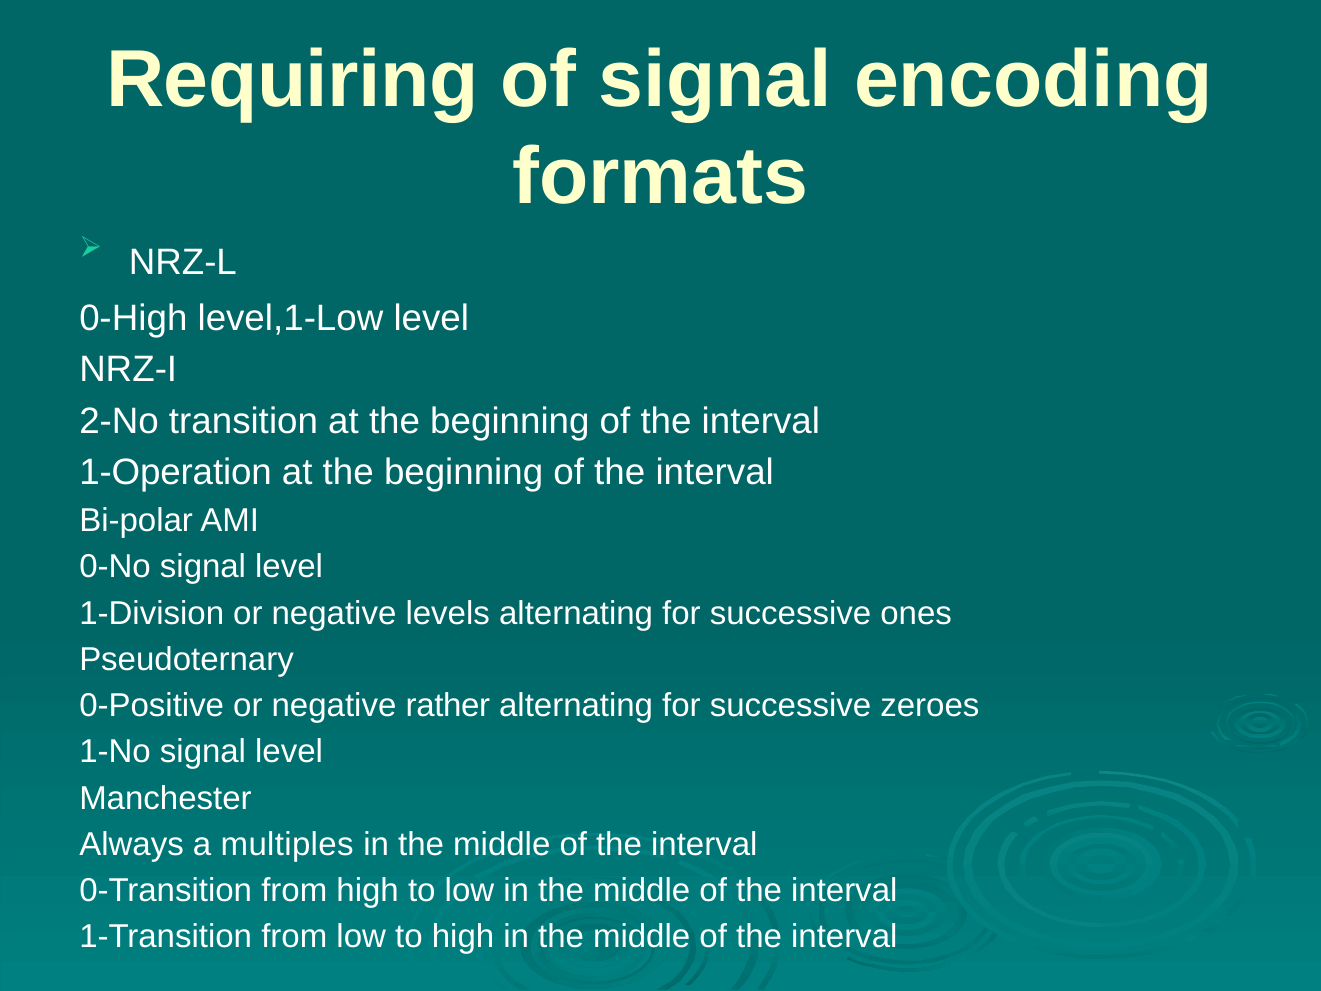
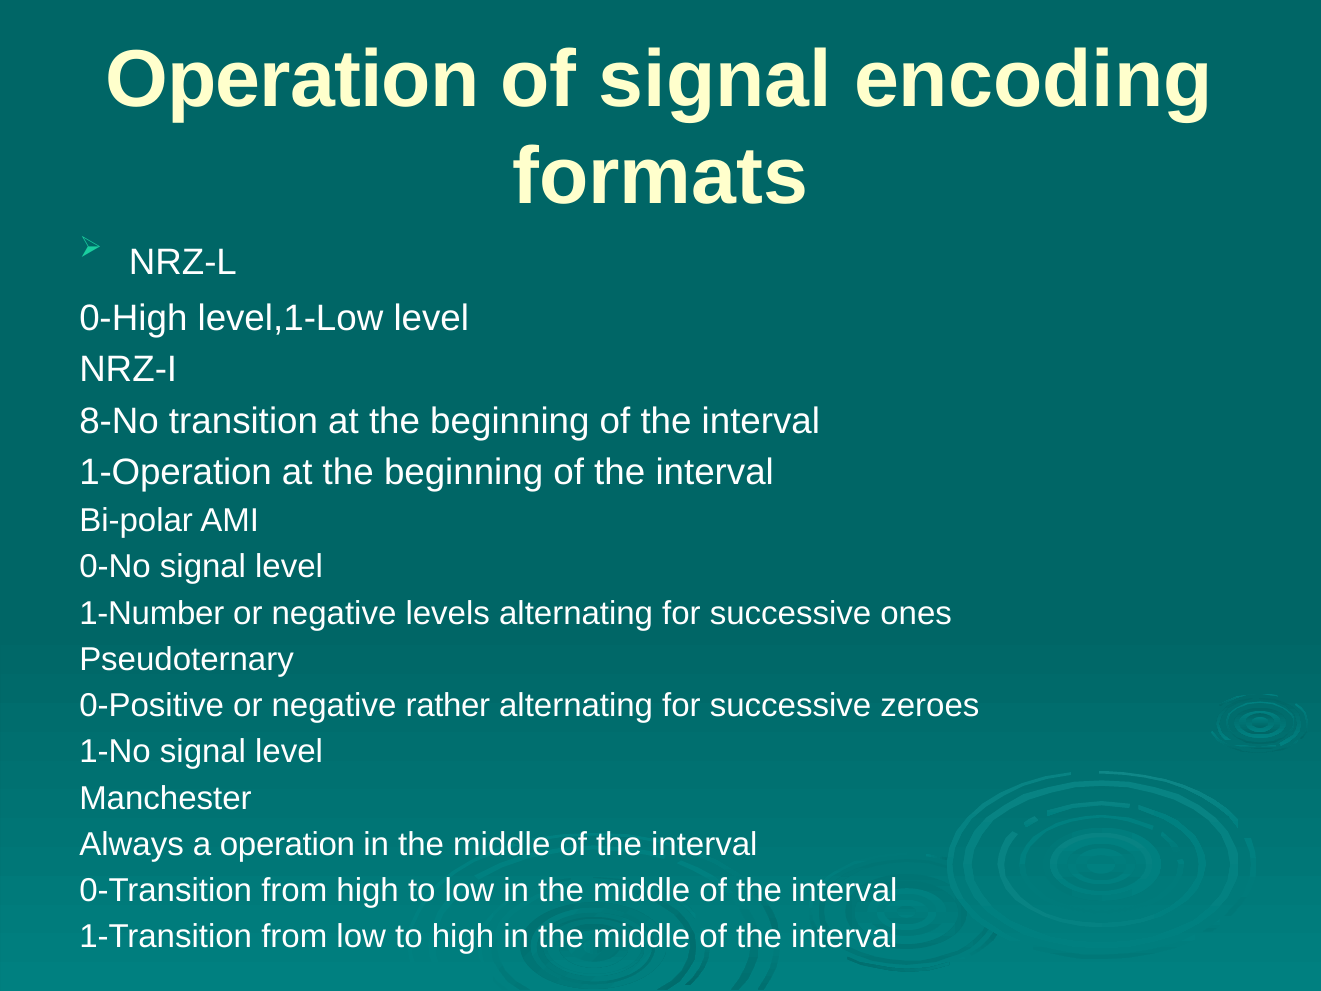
Requiring at (292, 80): Requiring -> Operation
2-No: 2-No -> 8-No
1-Division: 1-Division -> 1-Number
a multiples: multiples -> operation
